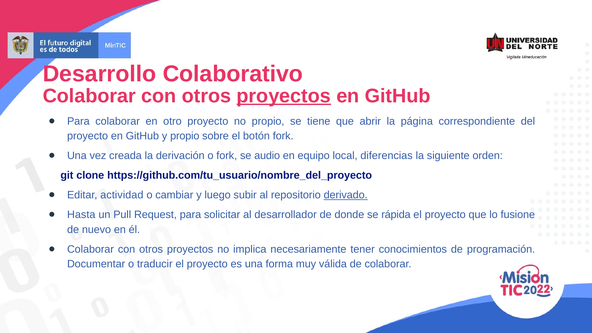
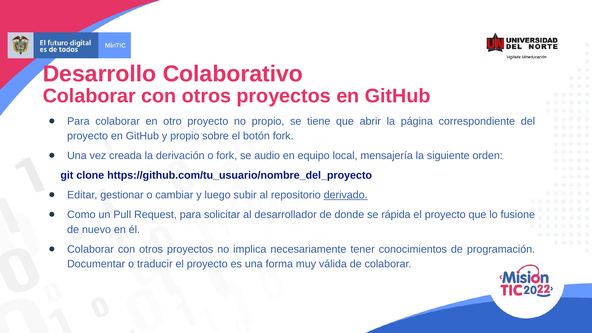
proyectos at (284, 96) underline: present -> none
diferencias: diferencias -> mensajería
actividad: actividad -> gestionar
Hasta: Hasta -> Como
